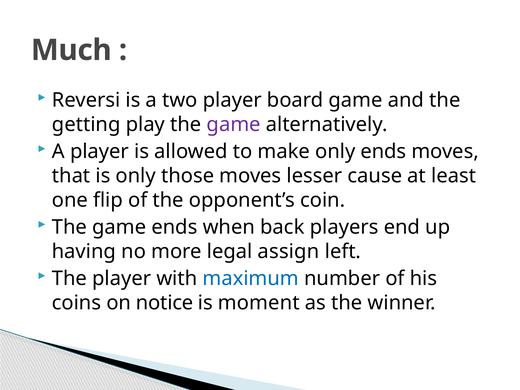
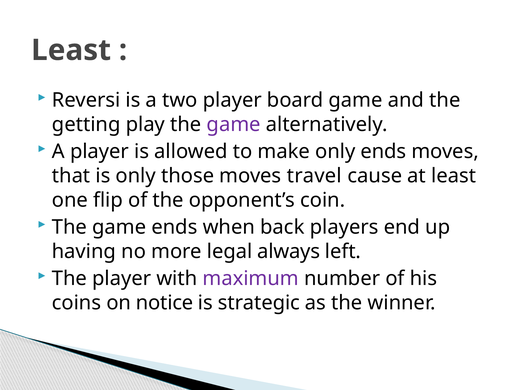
Much at (71, 50): Much -> Least
lesser: lesser -> travel
assign: assign -> always
maximum colour: blue -> purple
moment: moment -> strategic
